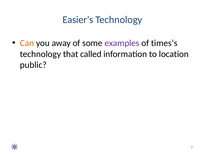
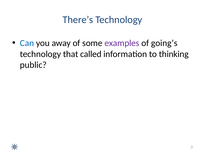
Easier’s: Easier’s -> There’s
Can colour: orange -> blue
times’s: times’s -> going’s
location: location -> thinking
